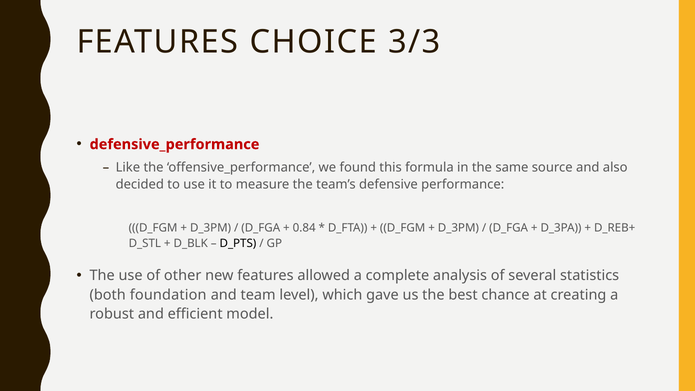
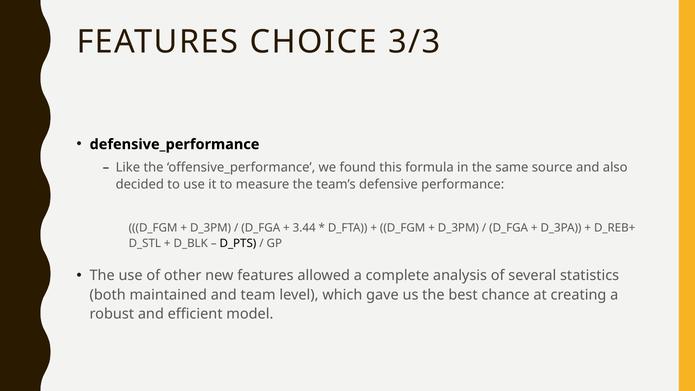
defensive_performance colour: red -> black
0.84: 0.84 -> 3.44
foundation: foundation -> maintained
